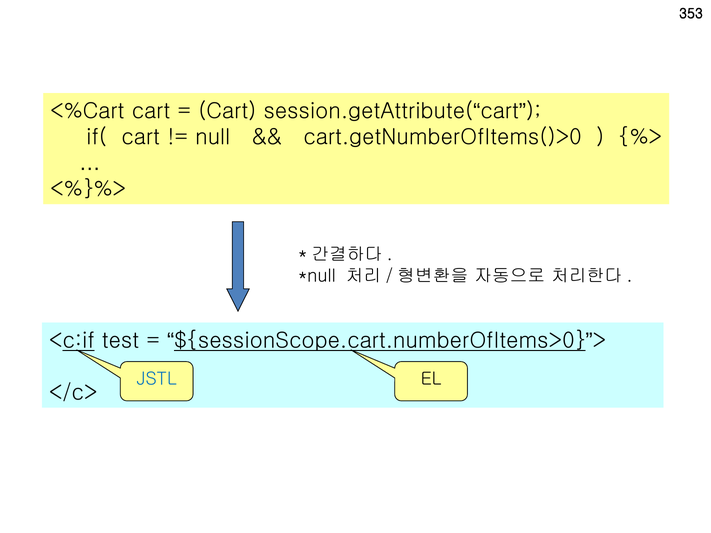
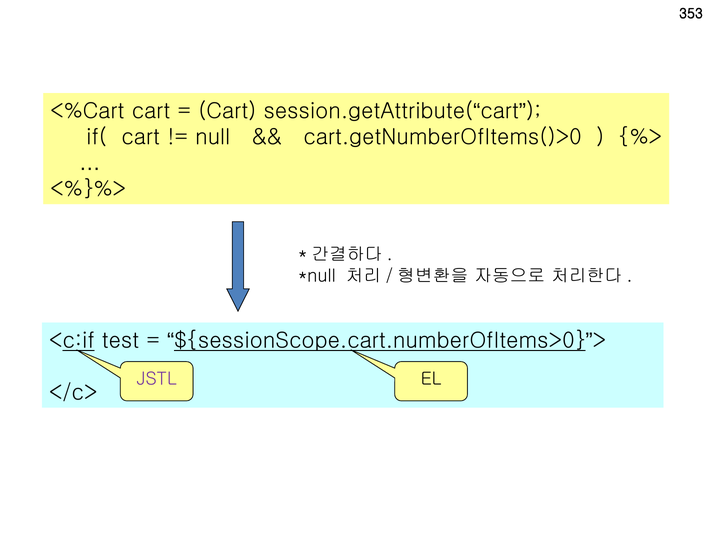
JSTL colour: blue -> purple
